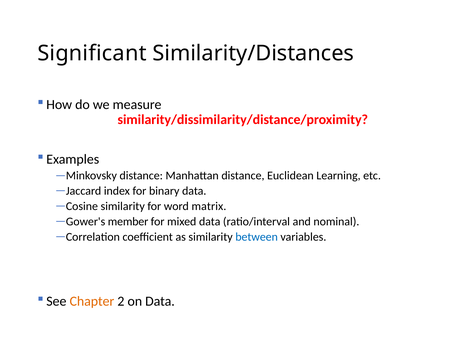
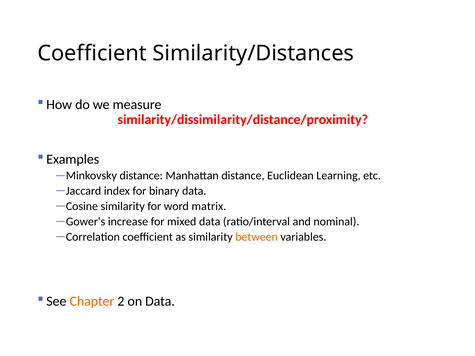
Significant at (92, 53): Significant -> Coefficient
member: member -> increase
between colour: blue -> orange
